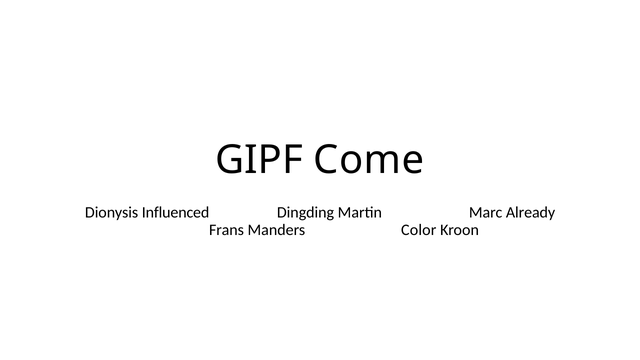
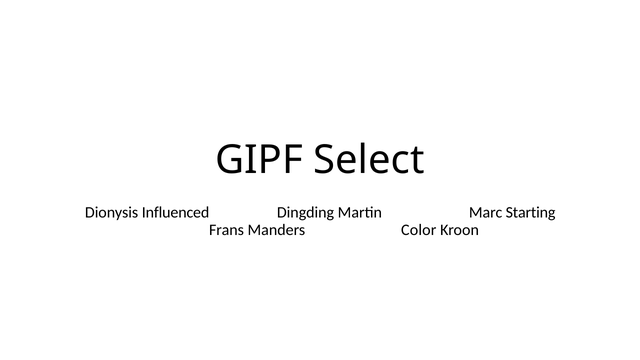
Come: Come -> Select
Already: Already -> Starting
